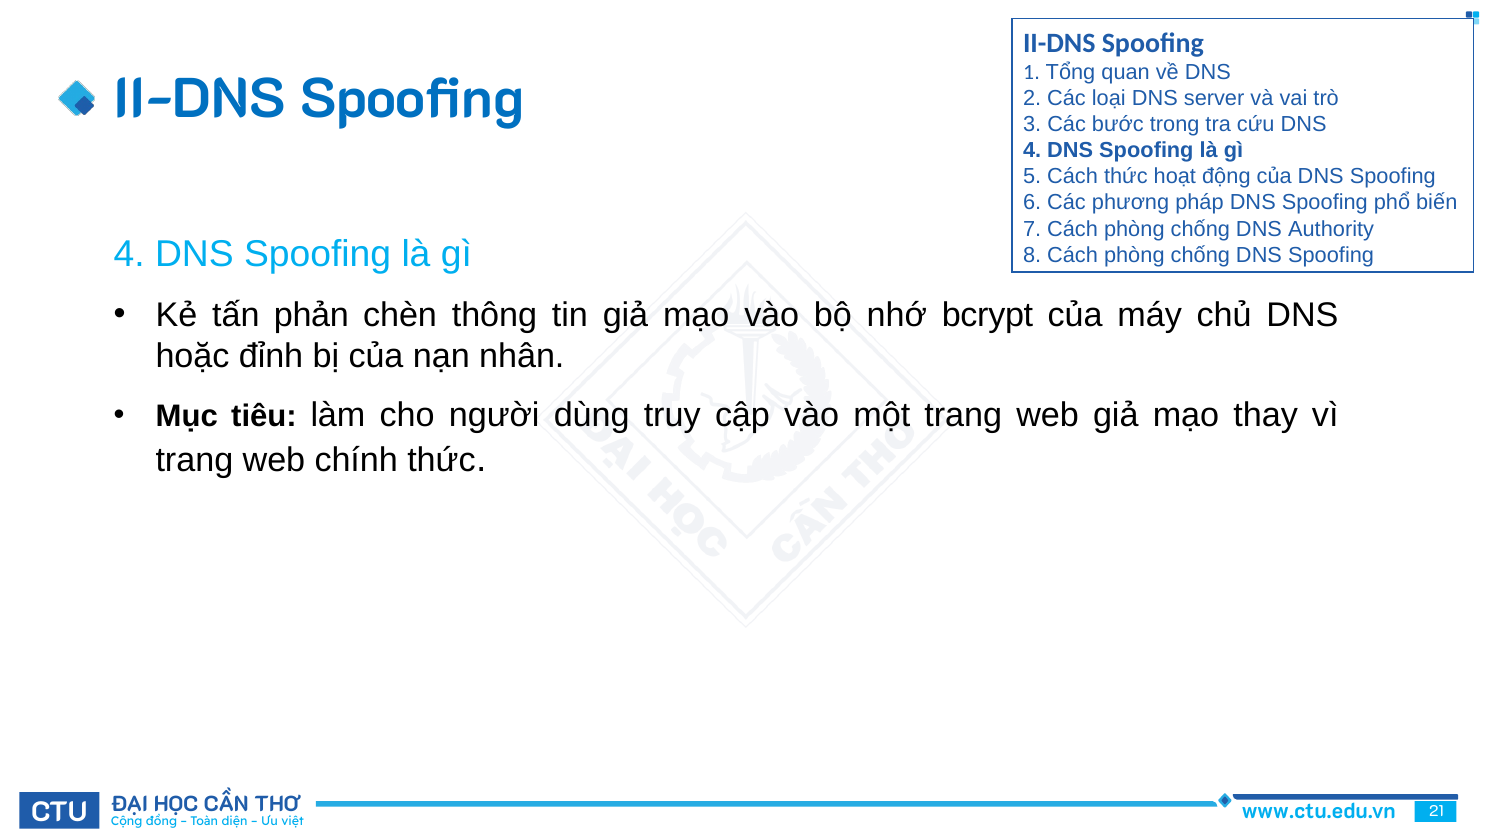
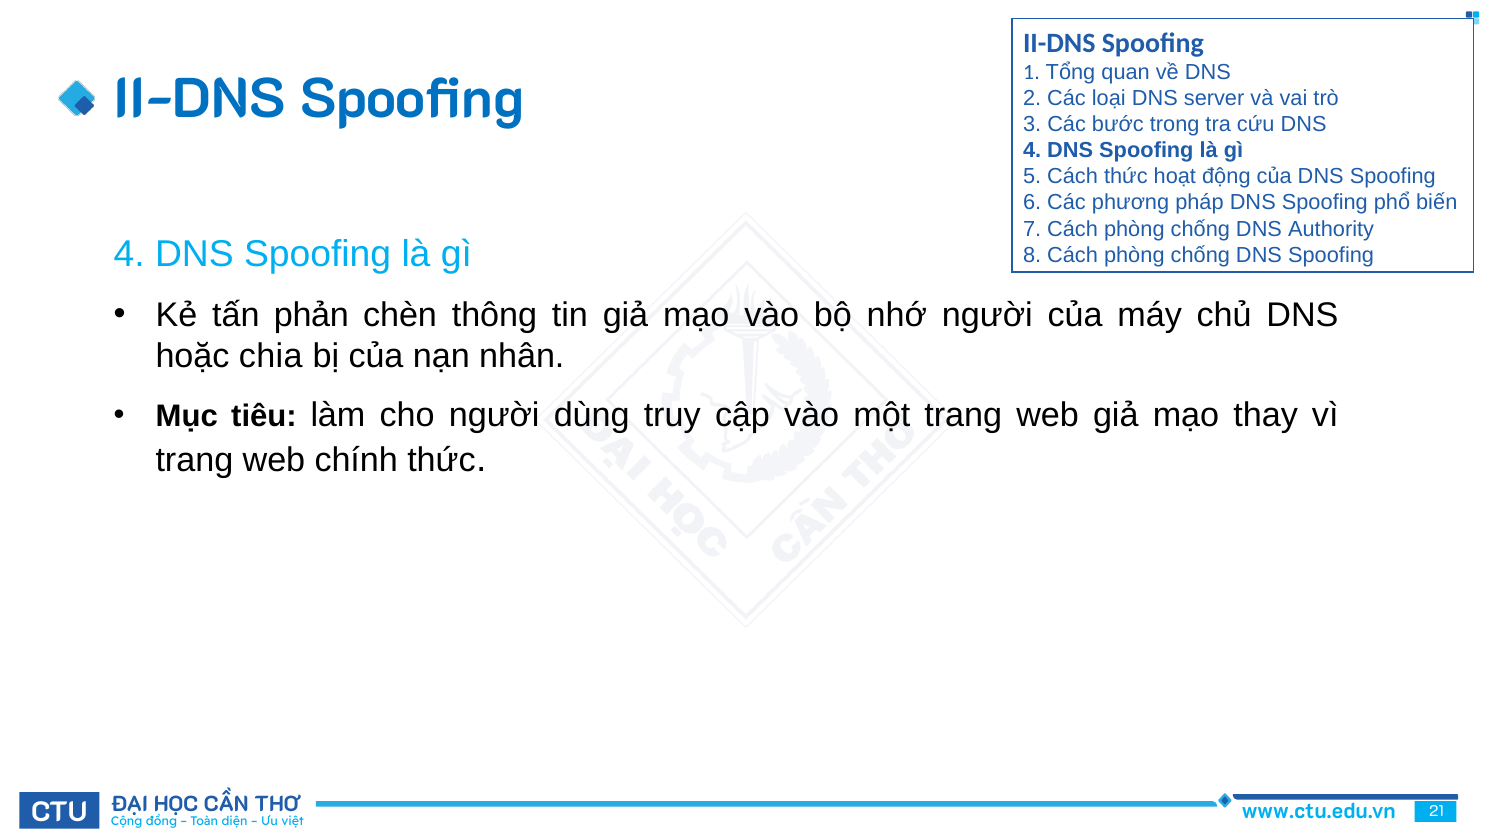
nhớ bcrypt: bcrypt -> người
đỉnh: đỉnh -> chia
